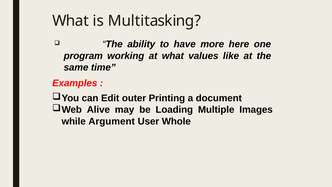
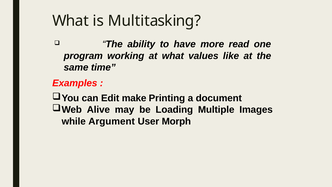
here: here -> read
outer: outer -> make
Whole: Whole -> Morph
